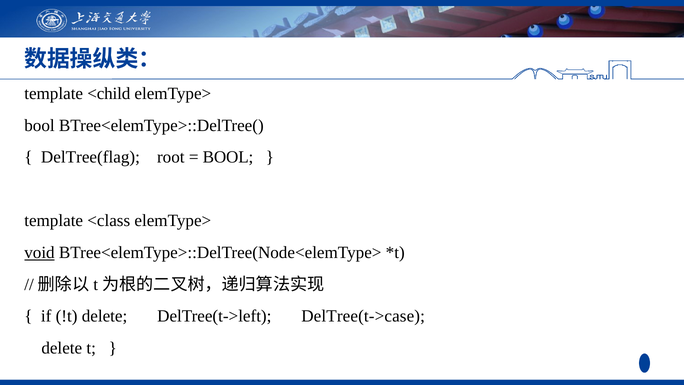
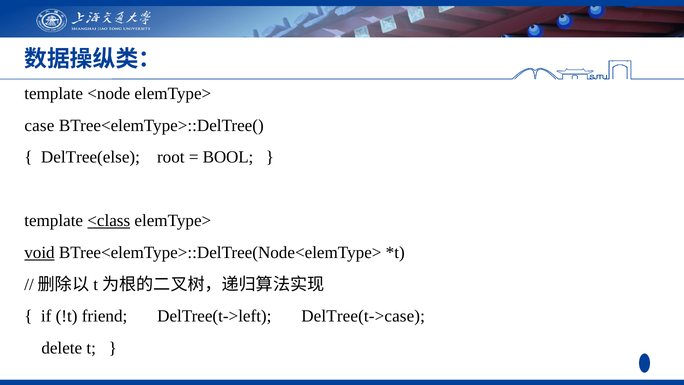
<child: <child -> <node
bool at (39, 125): bool -> case
DelTree(flag: DelTree(flag -> DelTree(else
<class underline: none -> present
!t delete: delete -> friend
